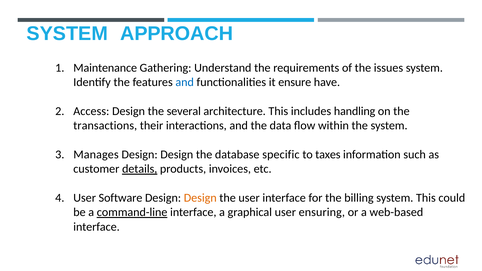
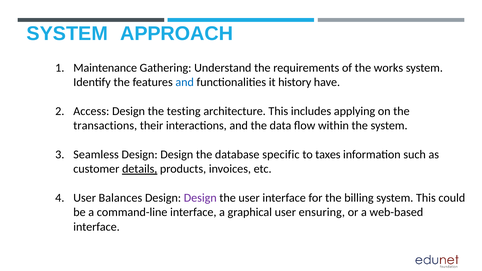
issues: issues -> works
ensure: ensure -> history
several: several -> testing
handling: handling -> applying
Manages: Manages -> Seamless
Software: Software -> Balances
Design at (200, 198) colour: orange -> purple
command-line underline: present -> none
